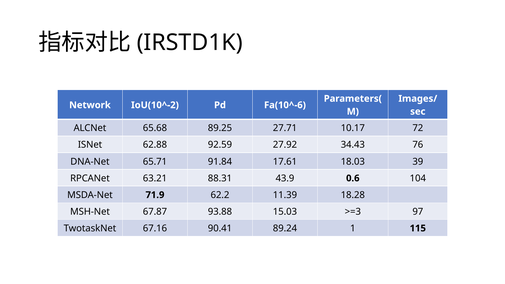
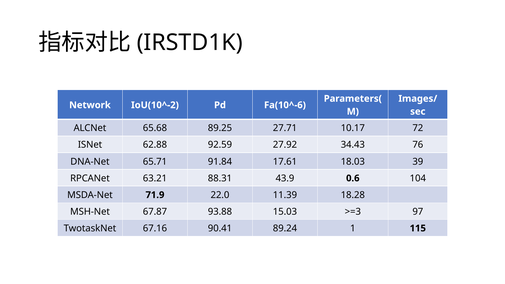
62.2: 62.2 -> 22.0
